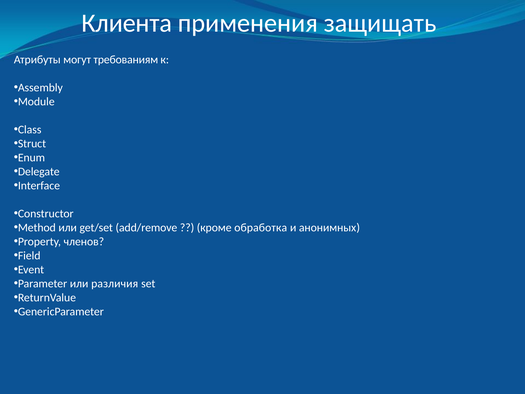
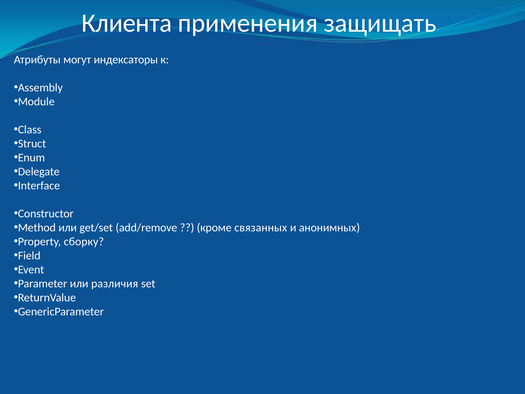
требованиям: требованиям -> индексаторы
обработка: обработка -> связанных
членов: членов -> сборку
